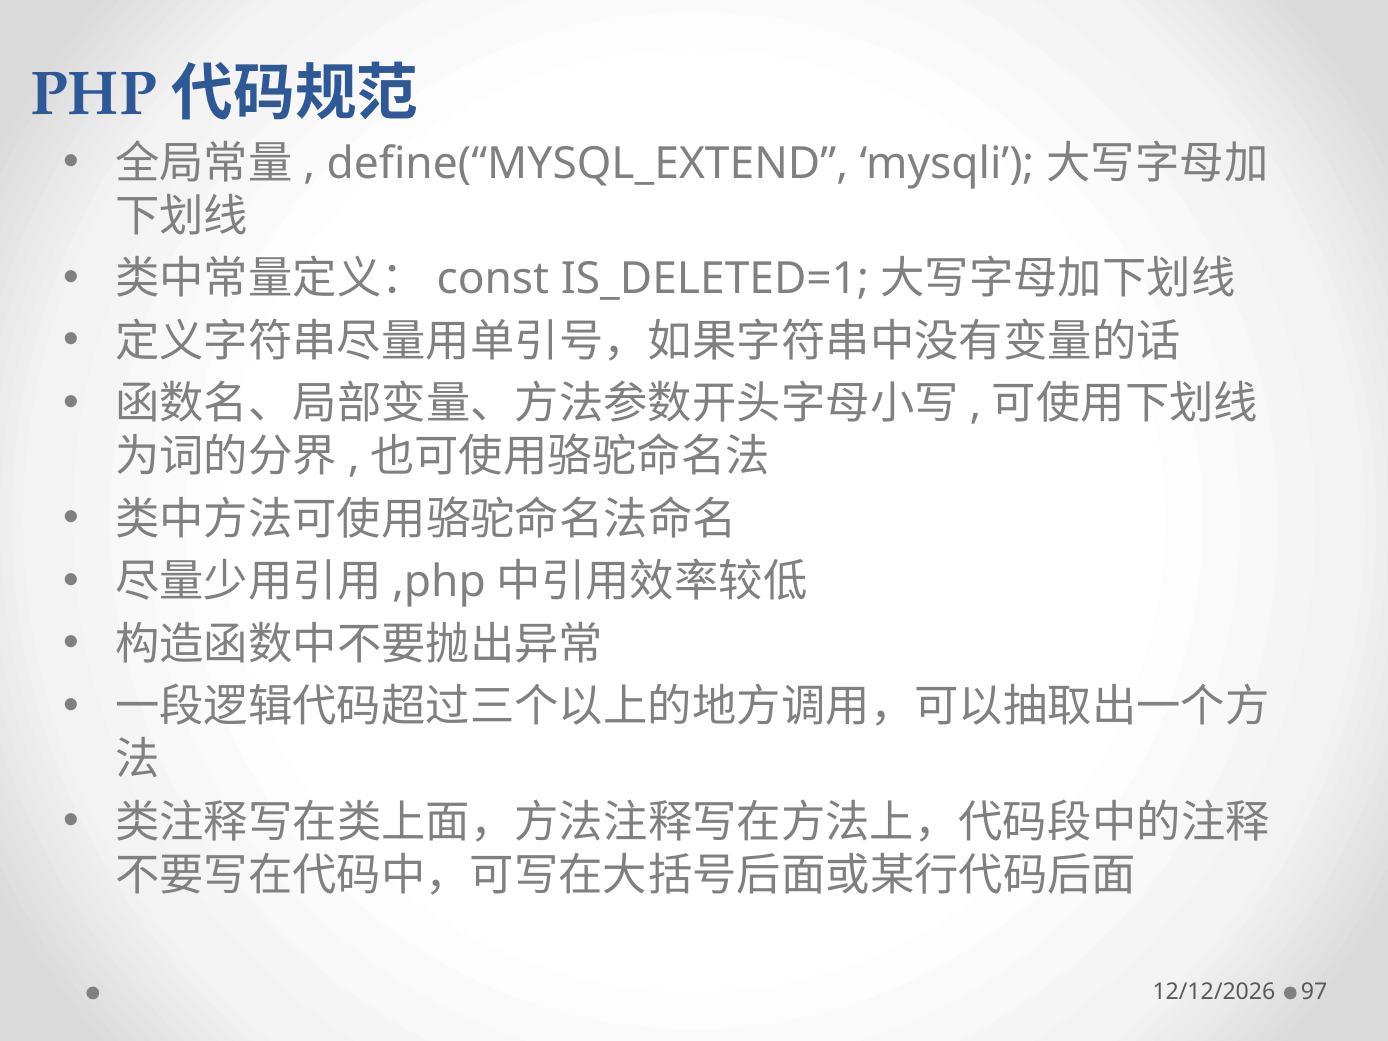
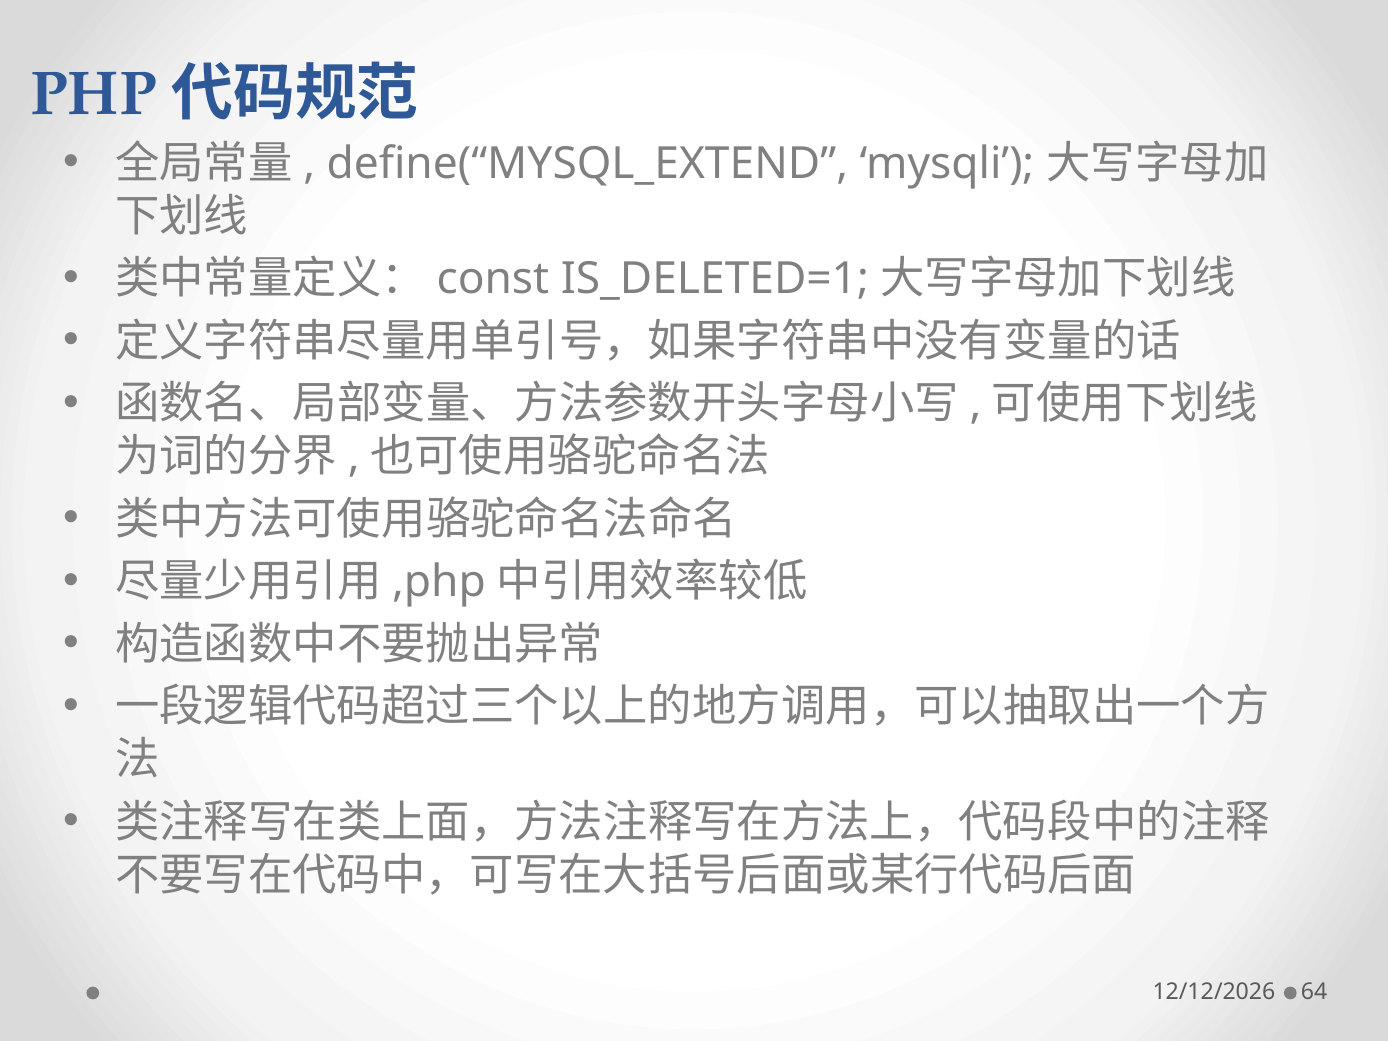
97: 97 -> 64
